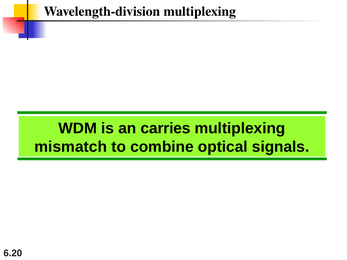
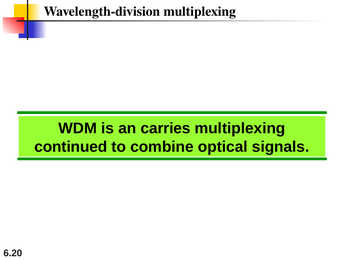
mismatch: mismatch -> continued
